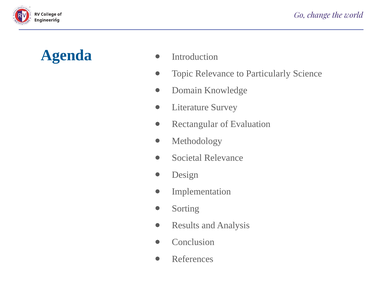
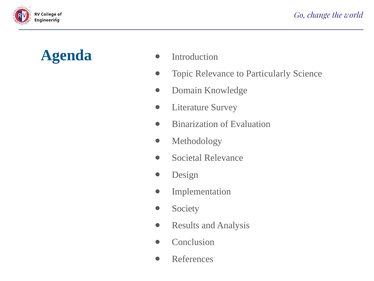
Rectangular: Rectangular -> Binarization
Sorting: Sorting -> Society
